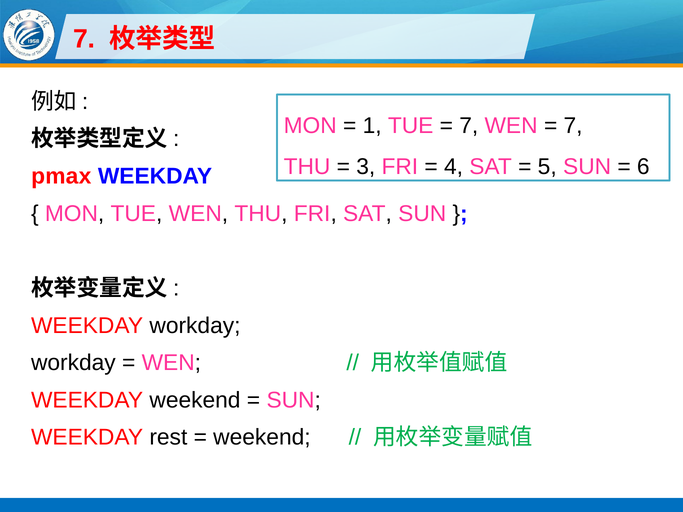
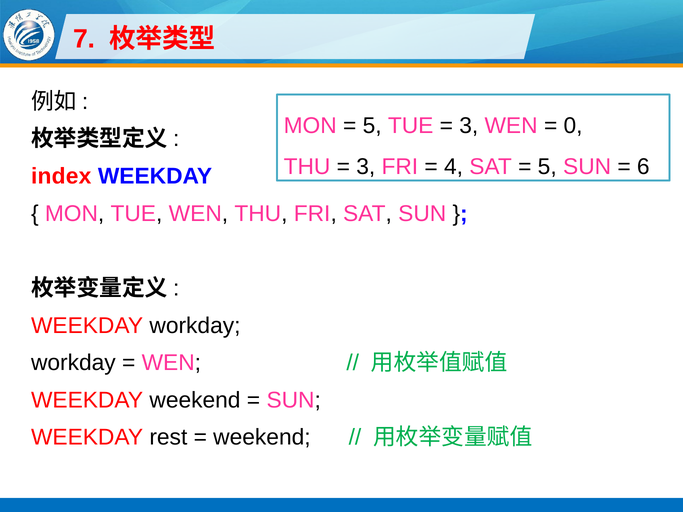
1 at (372, 126): 1 -> 5
7 at (469, 126): 7 -> 3
7 at (573, 126): 7 -> 0
pmax: pmax -> index
